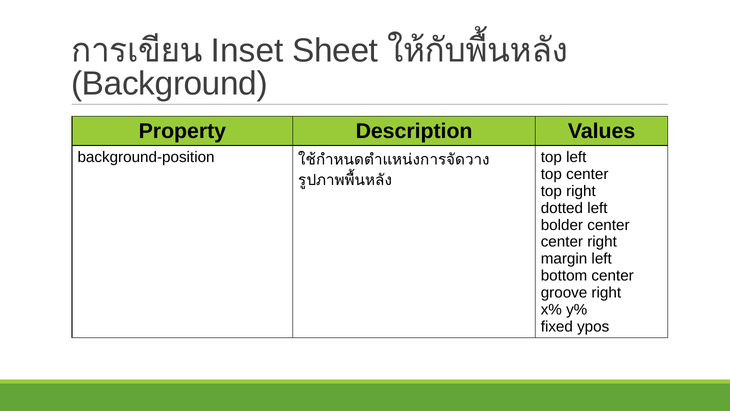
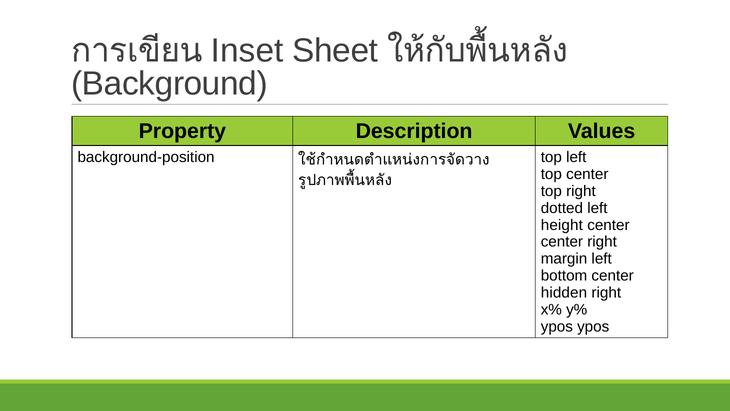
bolder: bolder -> height
groove: groove -> hidden
fixed at (557, 327): fixed -> ypos
